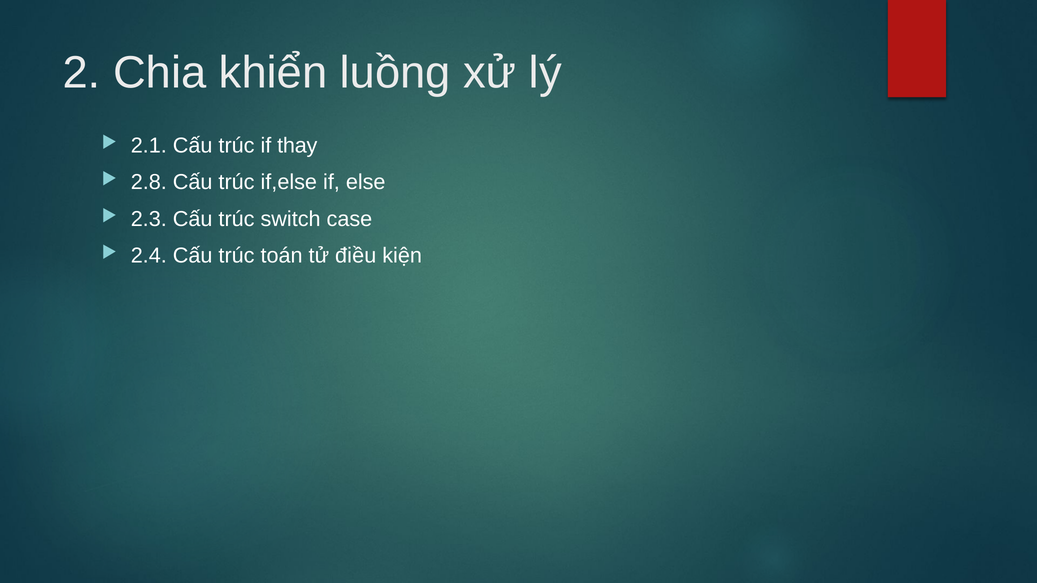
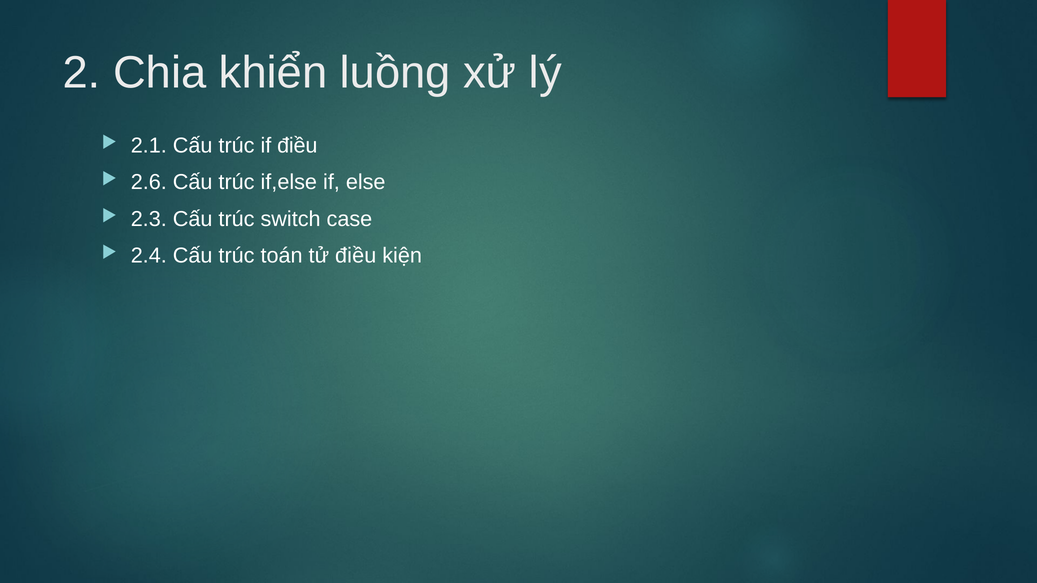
if thay: thay -> điều
2.8: 2.8 -> 2.6
